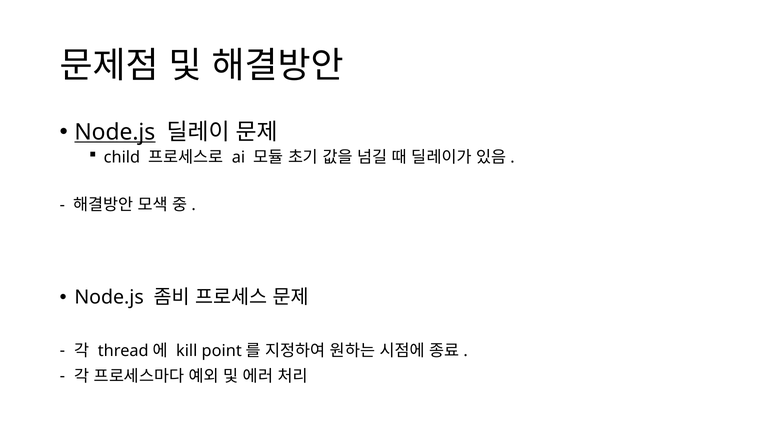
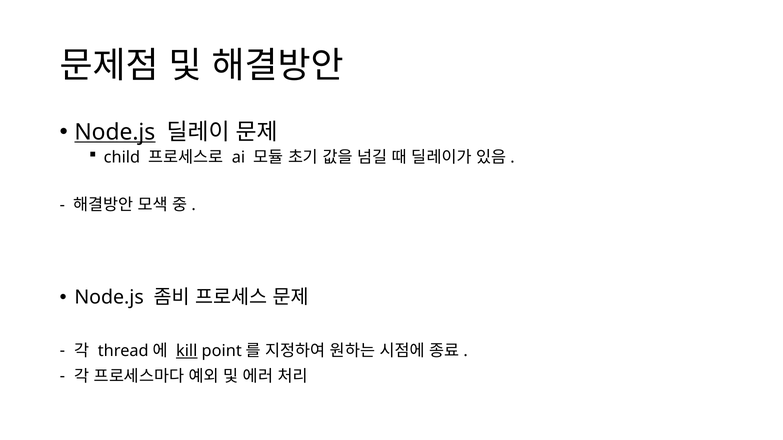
kill underline: none -> present
